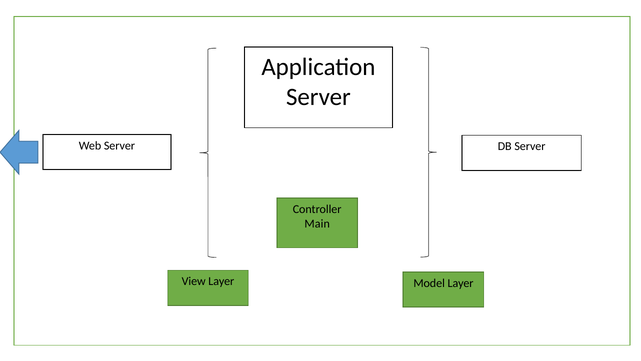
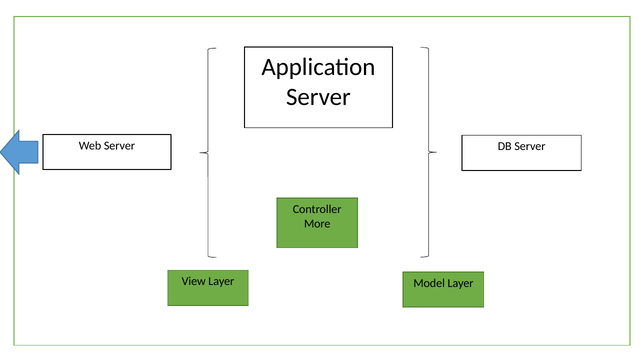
Main: Main -> More
